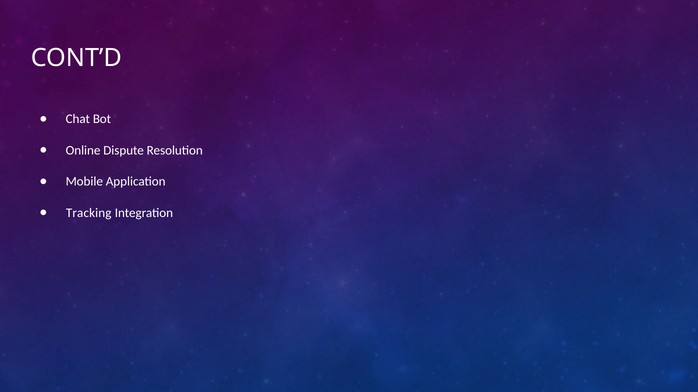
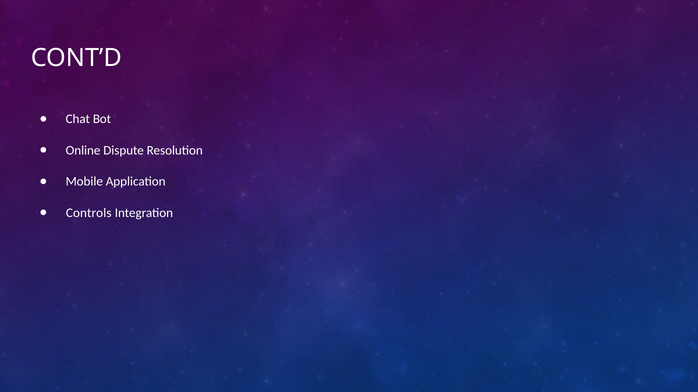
Tracking: Tracking -> Controls
